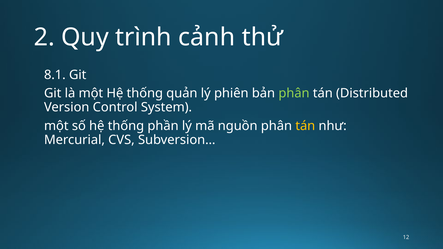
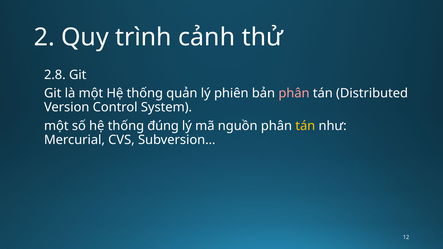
8.1: 8.1 -> 2.8
phân at (294, 93) colour: light green -> pink
phần: phần -> đúng
